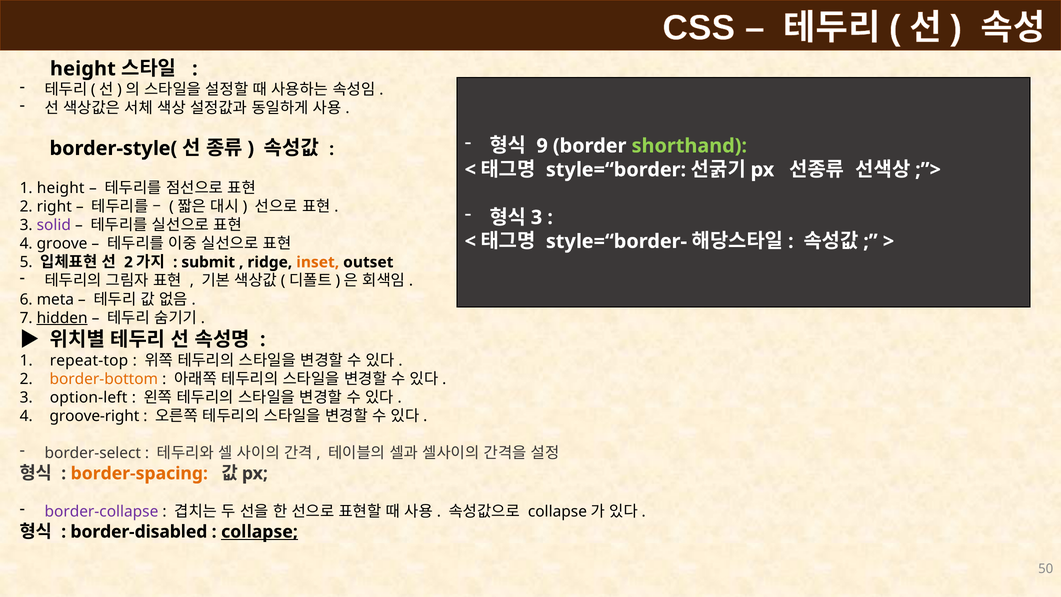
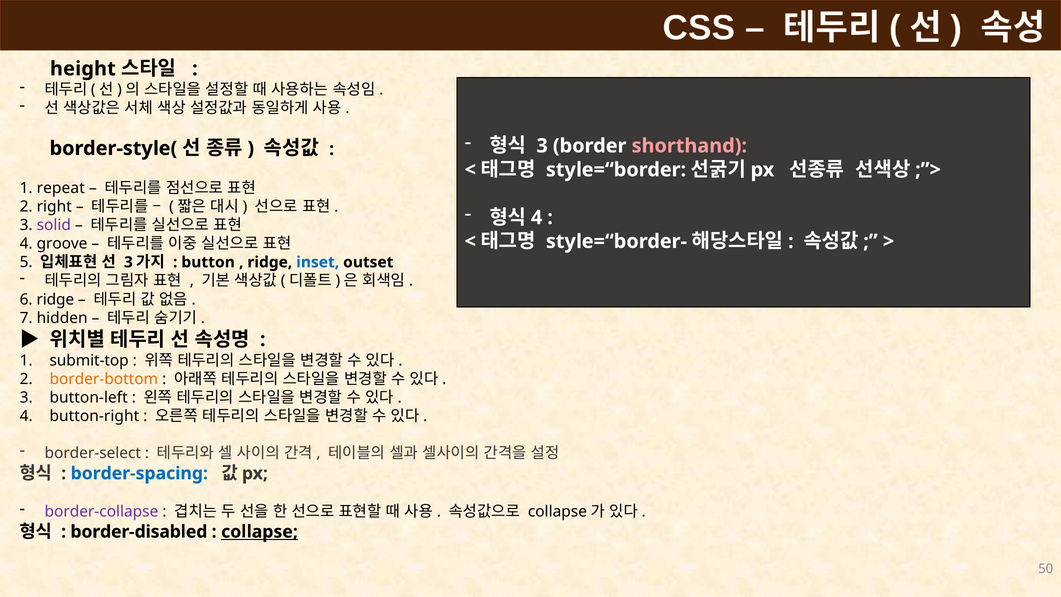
9 at (542, 146): 9 -> 3
shorthand colour: light green -> pink
1 height: height -> repeat
3 at (537, 217): 3 -> 4
2 at (128, 262): 2 -> 3
submit: submit -> button
inset colour: orange -> blue
6 meta: meta -> ridge
hidden underline: present -> none
repeat-top: repeat-top -> submit-top
option-left: option-left -> button-left
groove-right: groove-right -> button-right
border-spacing colour: orange -> blue
